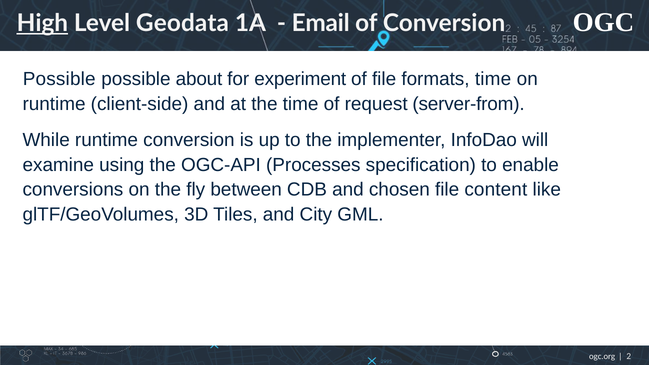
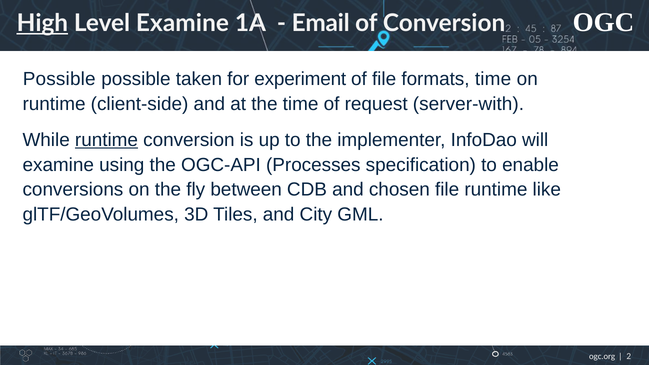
Level Geodata: Geodata -> Examine
about: about -> taken
server-from: server-from -> server-with
runtime at (106, 140) underline: none -> present
file content: content -> runtime
